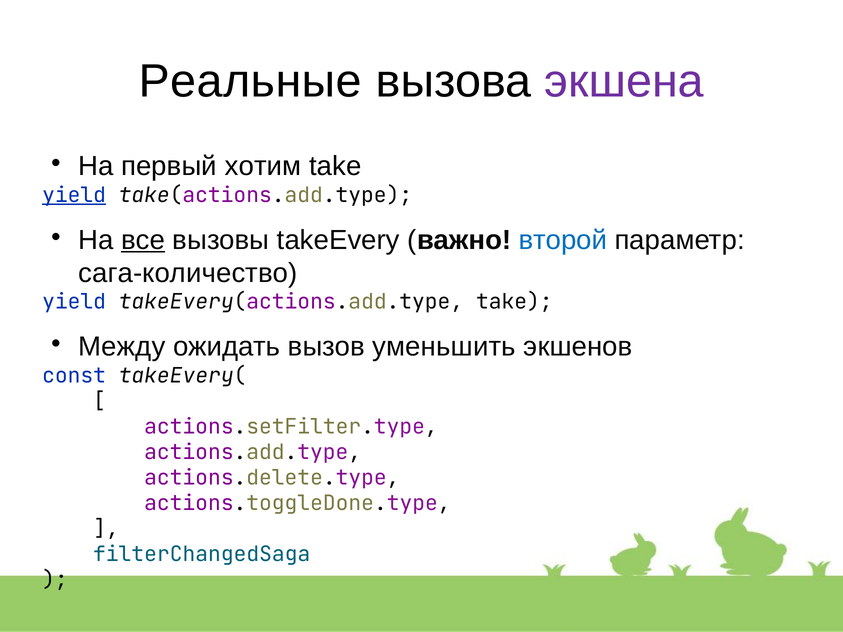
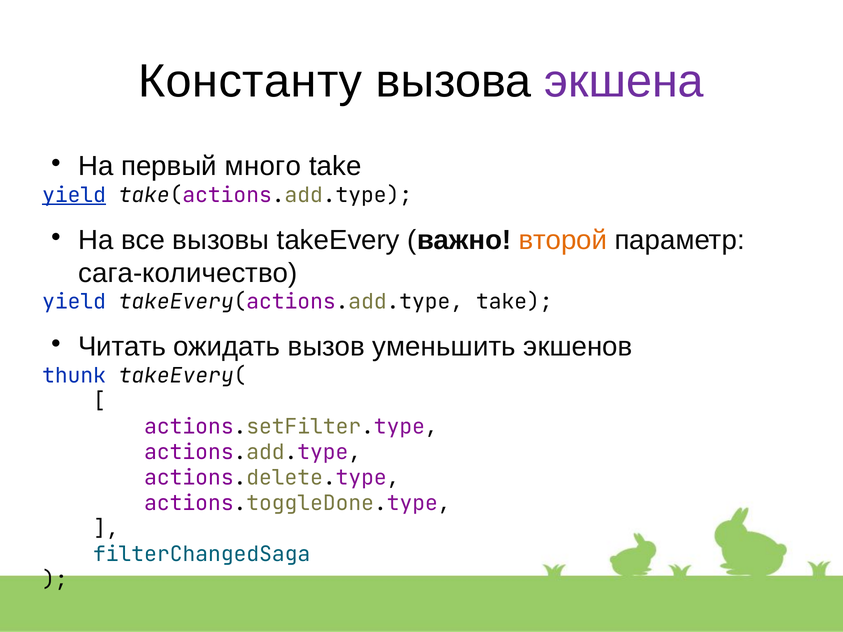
Реальные: Реальные -> Константу
хотим: хотим -> много
все underline: present -> none
второй colour: blue -> orange
Между: Между -> Читать
const: const -> thunk
